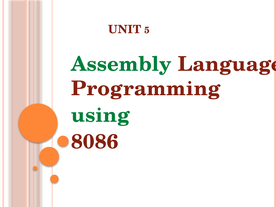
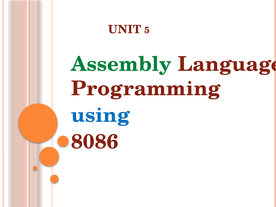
using colour: green -> blue
